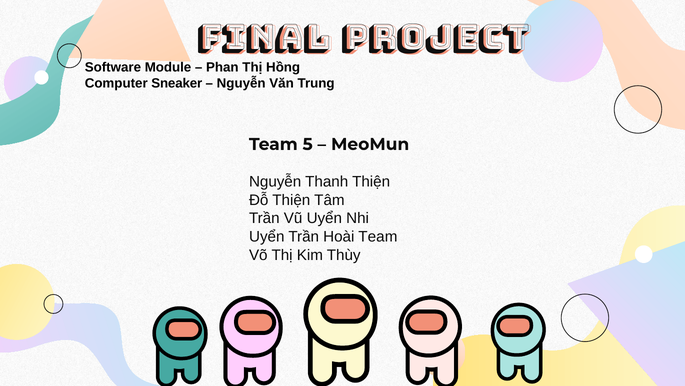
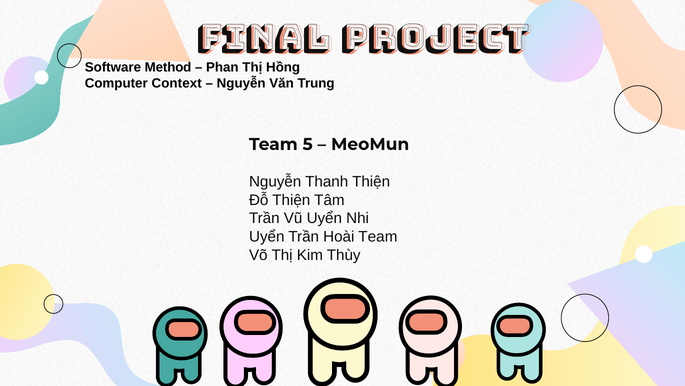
Module: Module -> Method
Sneaker: Sneaker -> Context
